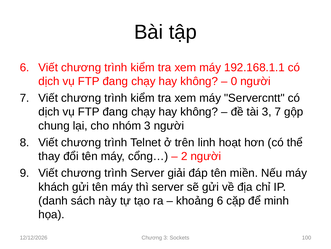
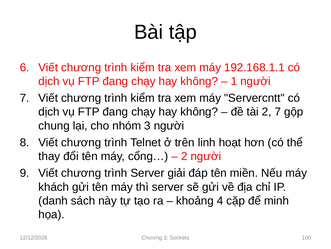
0: 0 -> 1
tài 3: 3 -> 2
khoảng 6: 6 -> 4
